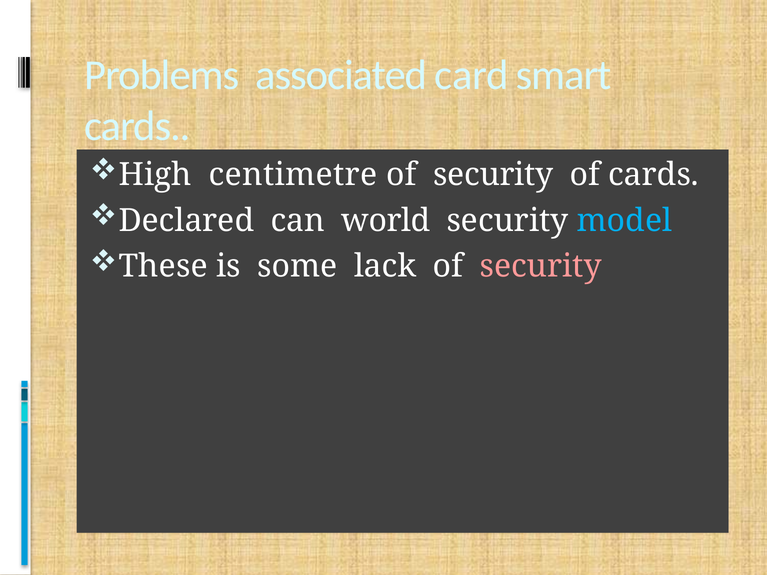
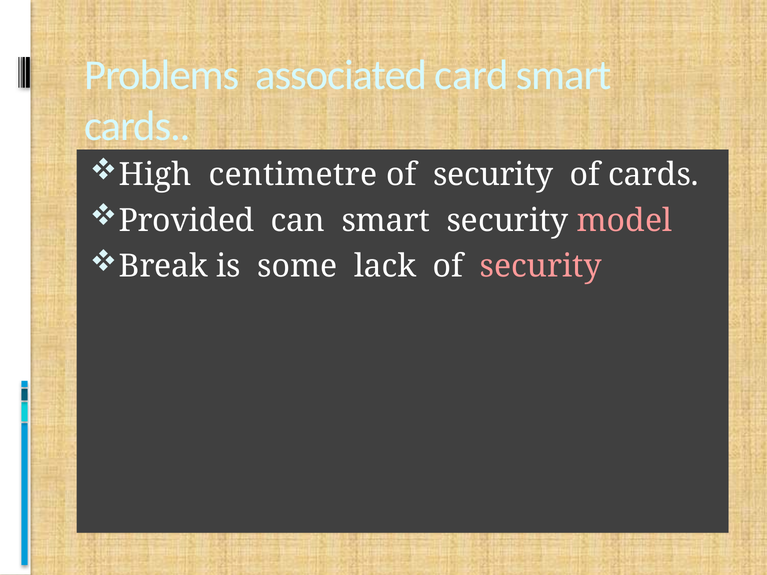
Declared: Declared -> Provided
can world: world -> smart
model colour: light blue -> pink
These: These -> Break
